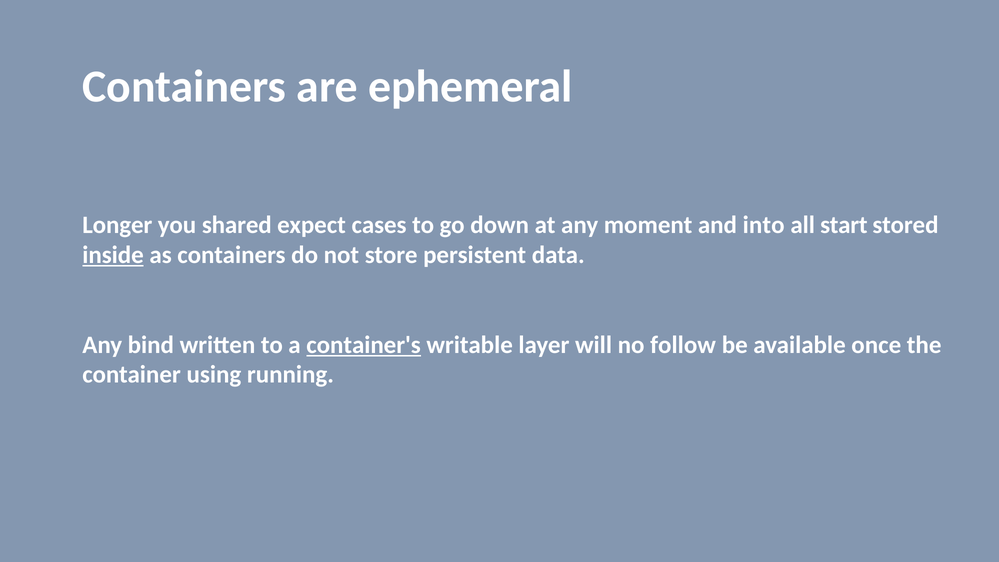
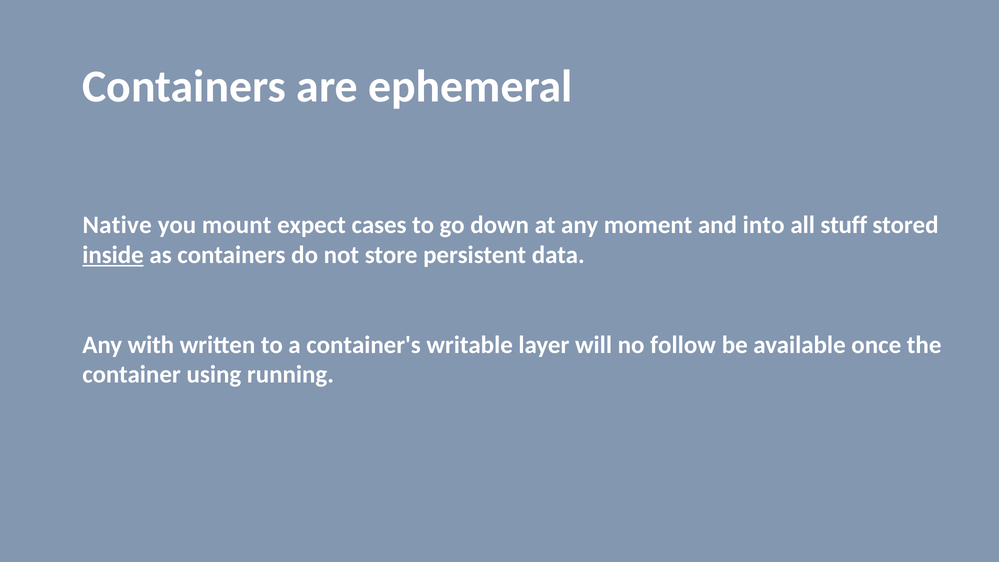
Longer: Longer -> Native
shared: shared -> mount
start: start -> stuff
bind: bind -> with
container's underline: present -> none
